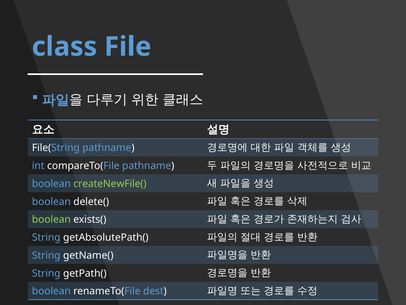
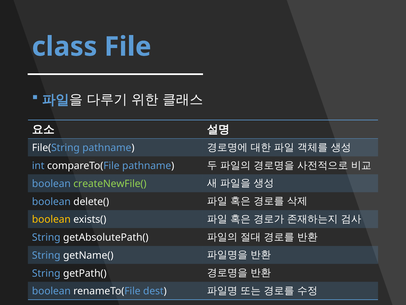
boolean at (51, 219) colour: light green -> yellow
